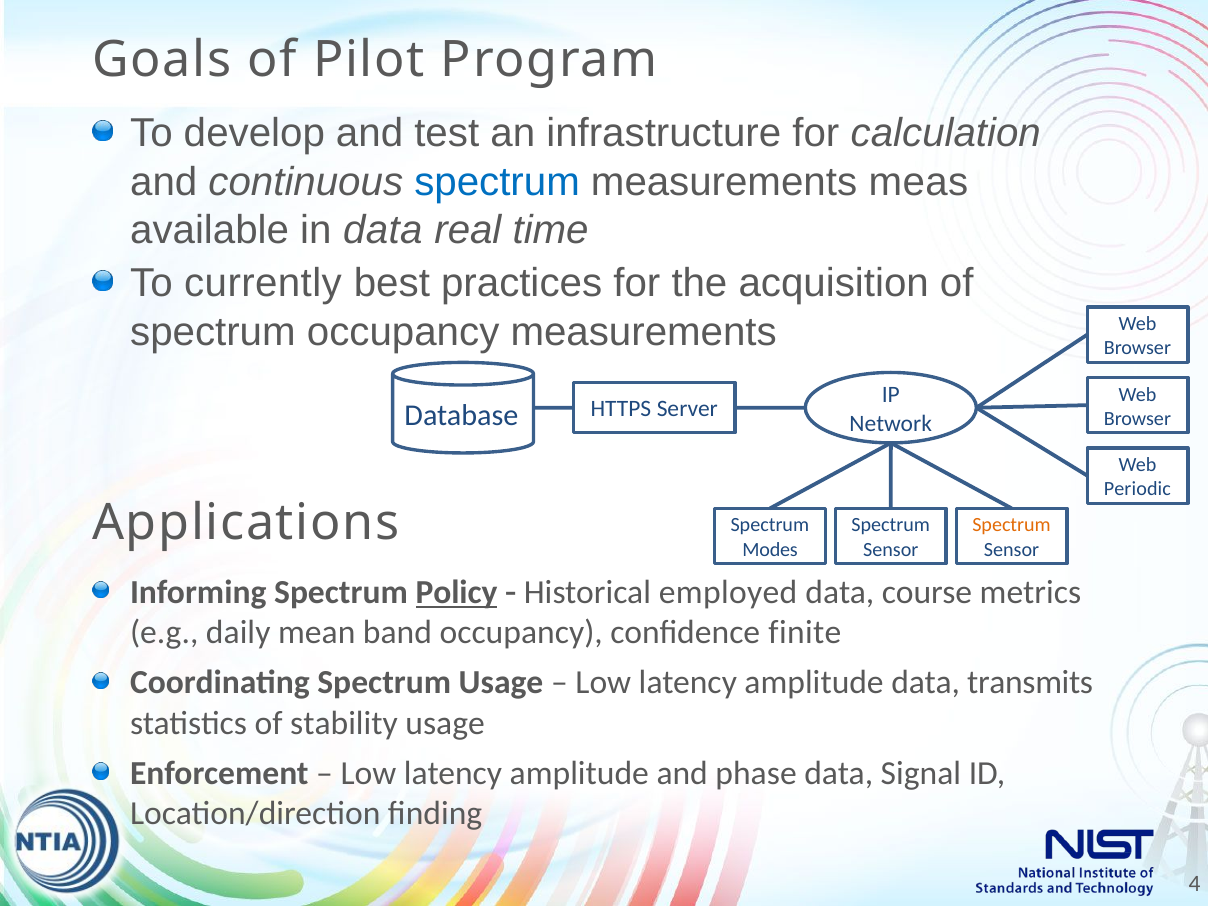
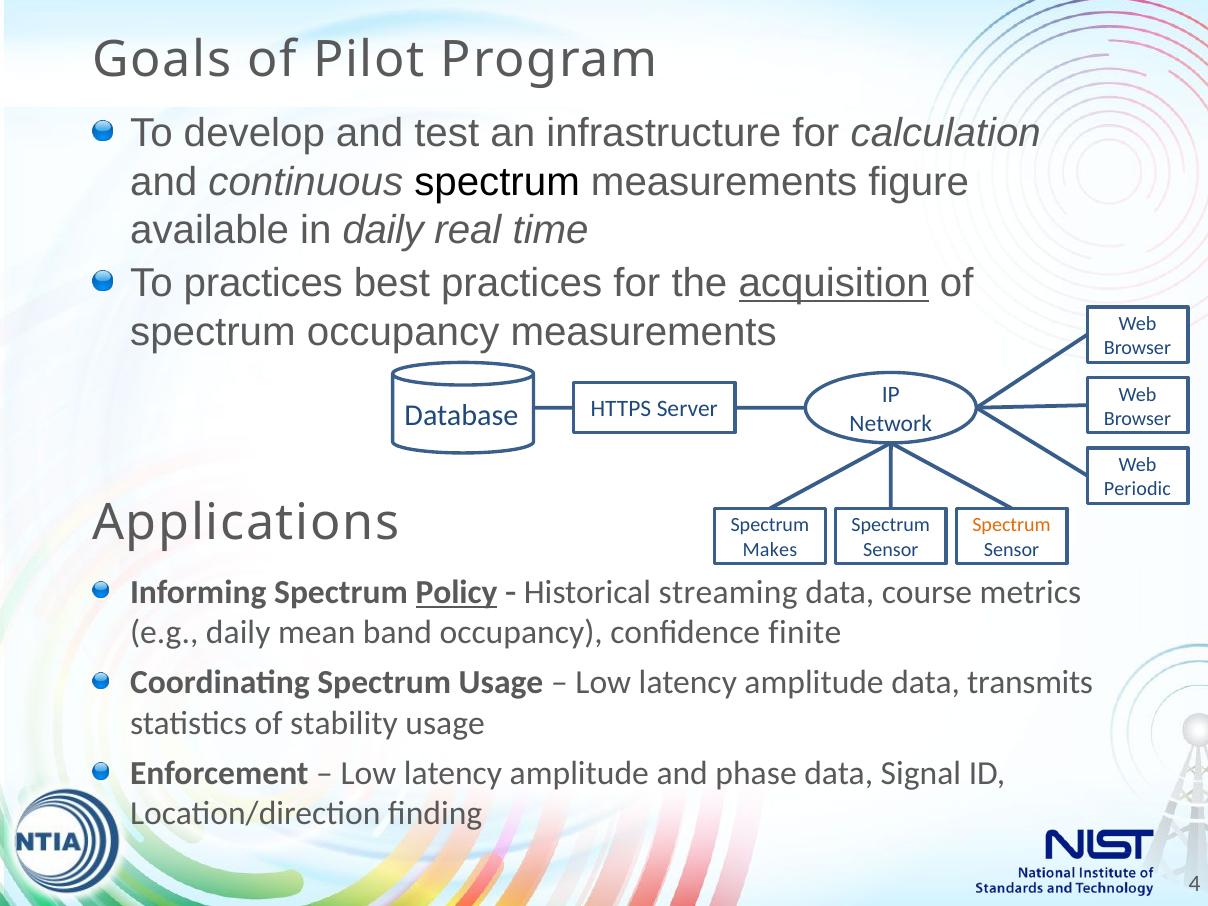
spectrum at (497, 182) colour: blue -> black
meas: meas -> figure
in data: data -> daily
To currently: currently -> practices
acquisition underline: none -> present
Modes: Modes -> Makes
employed: employed -> streaming
